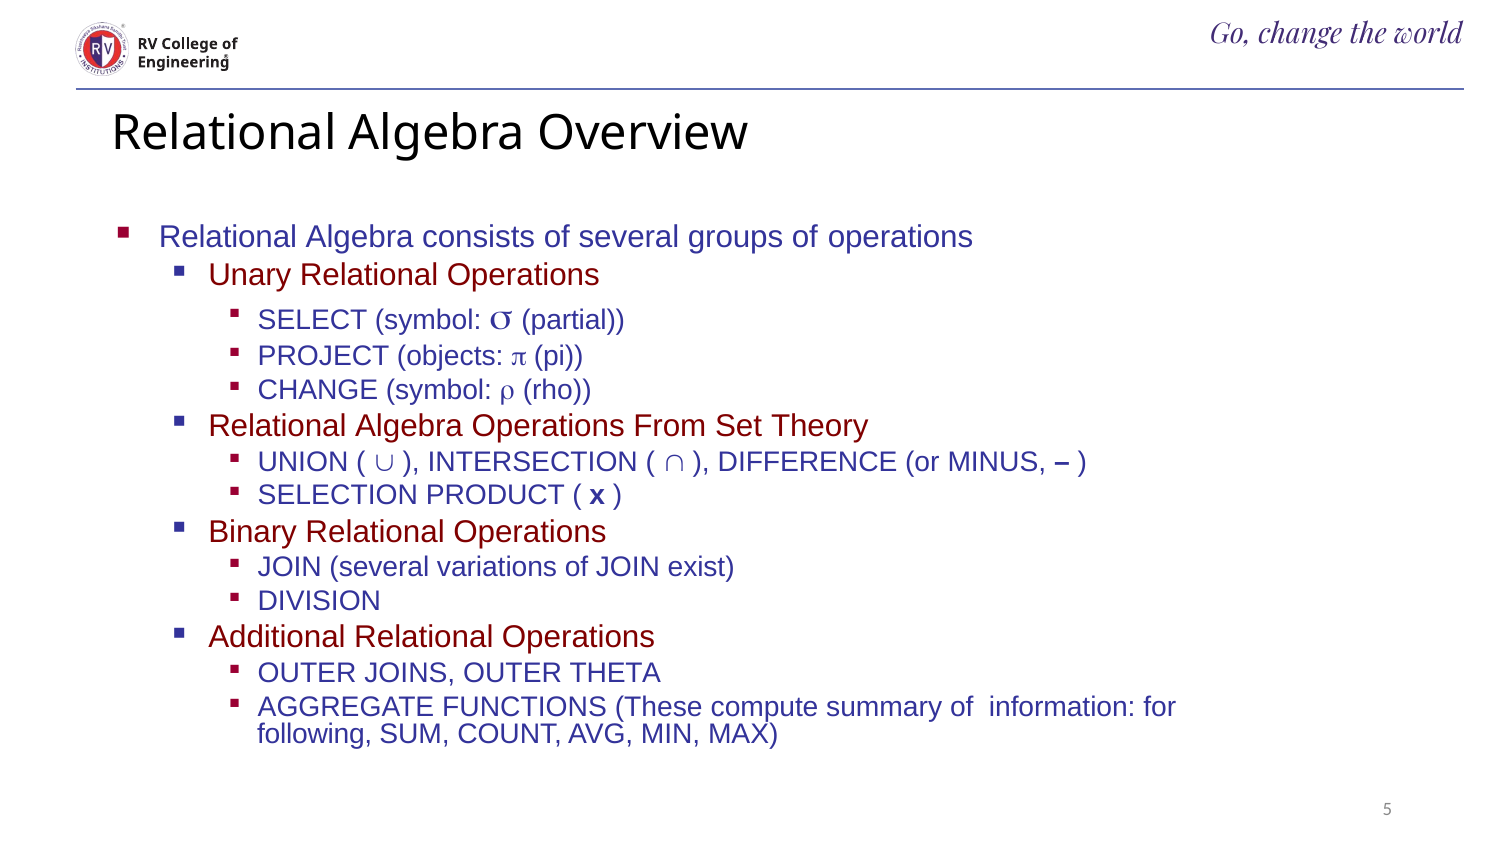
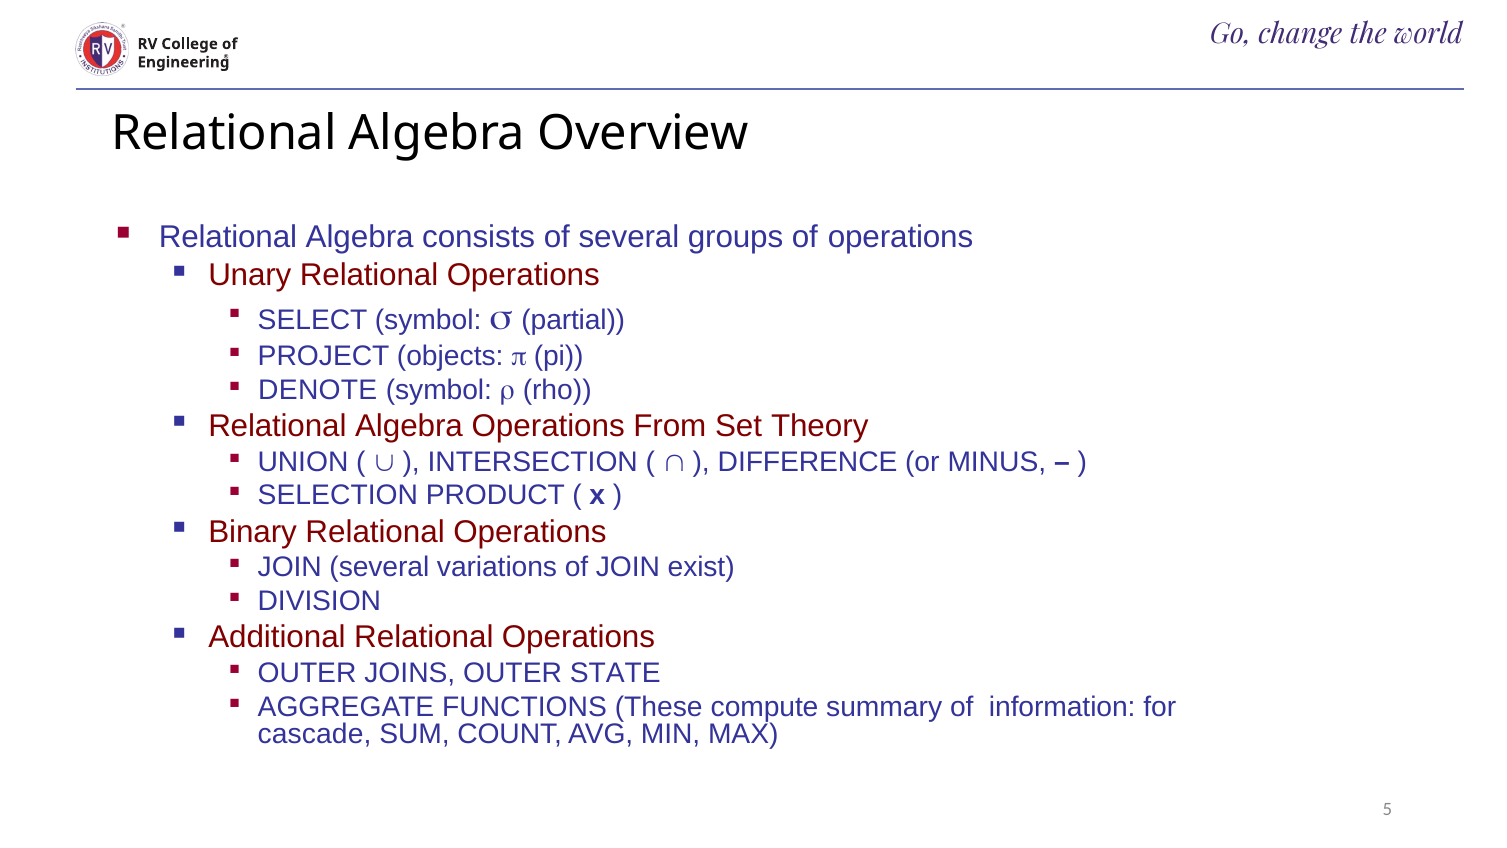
CHANGE at (318, 390): CHANGE -> DENOTE
THETA: THETA -> STATE
following: following -> cascade
